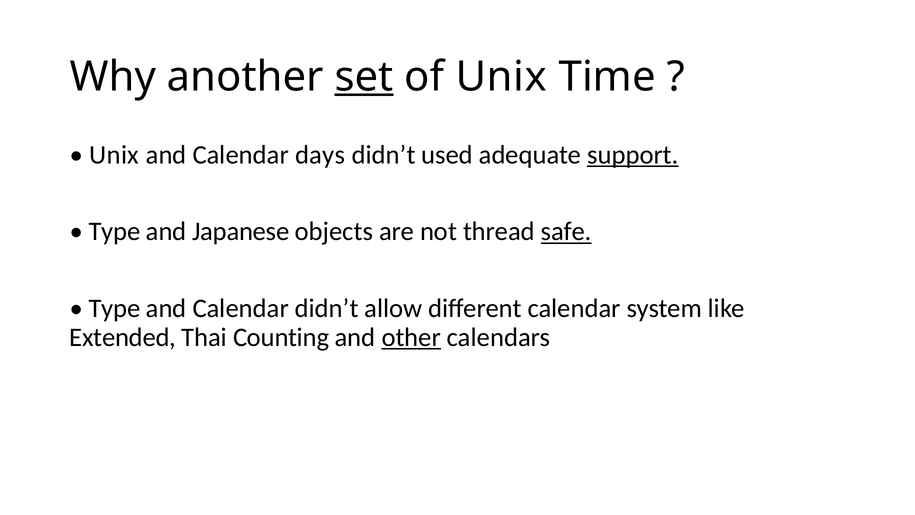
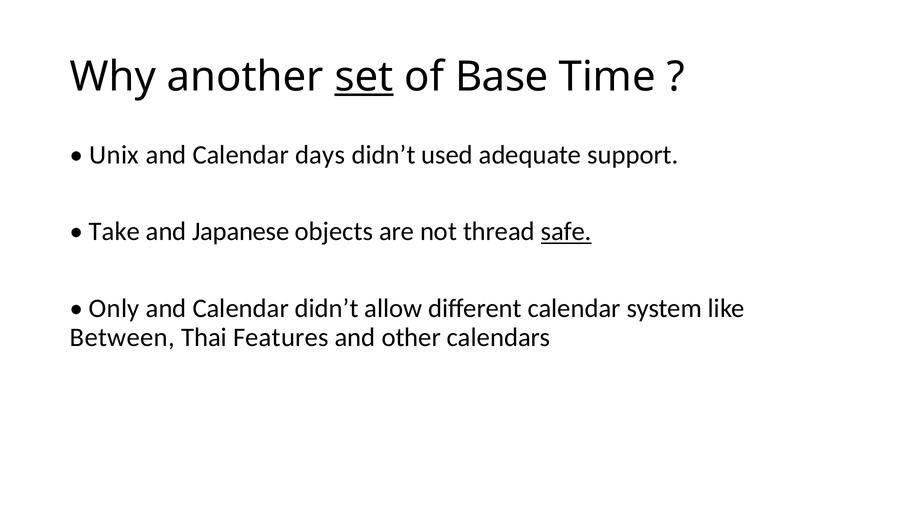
of Unix: Unix -> Base
support underline: present -> none
Type at (115, 231): Type -> Take
Type at (115, 308): Type -> Only
Extended: Extended -> Between
Counting: Counting -> Features
other underline: present -> none
